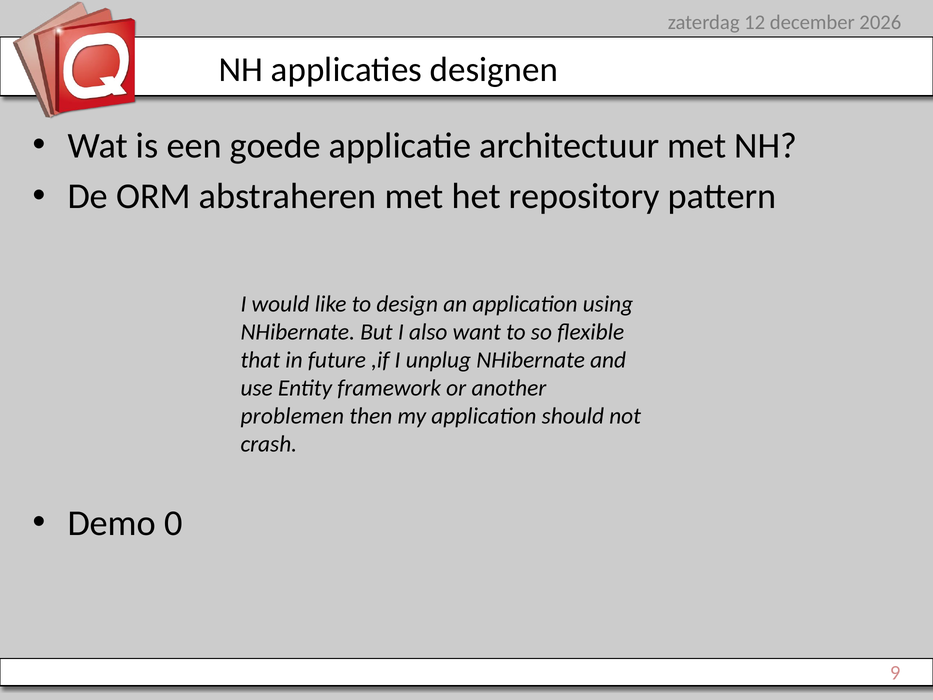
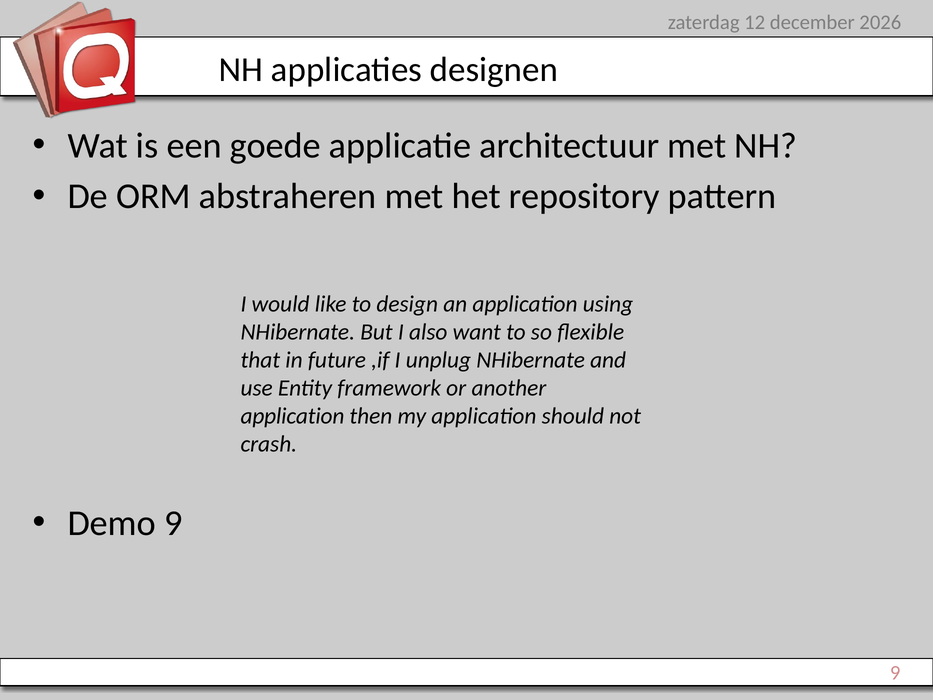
problemen at (292, 416): problemen -> application
Demo 0: 0 -> 9
